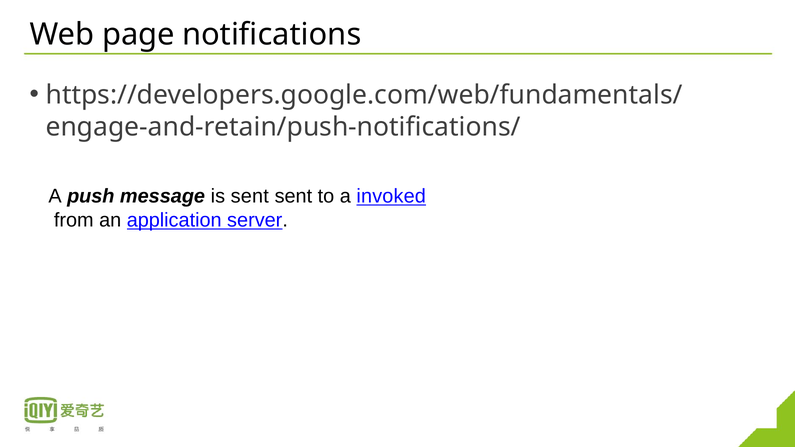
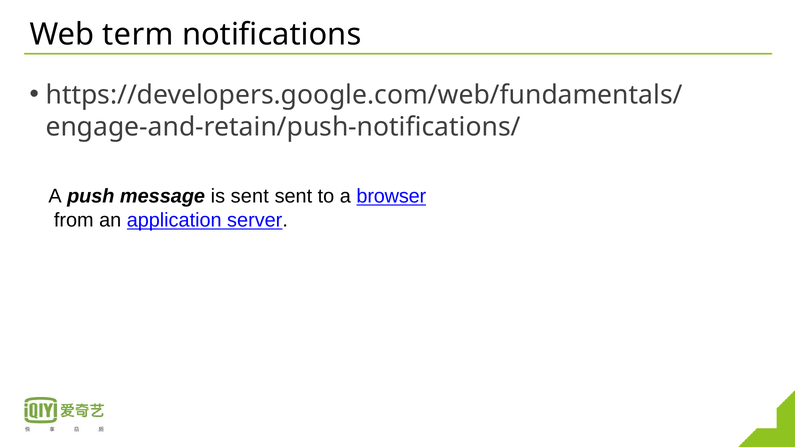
page: page -> term
invoked: invoked -> browser
